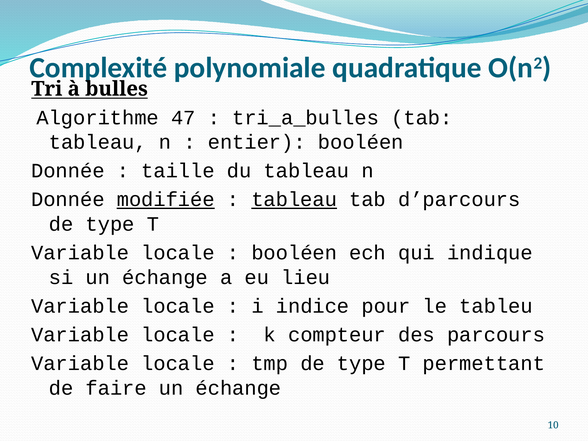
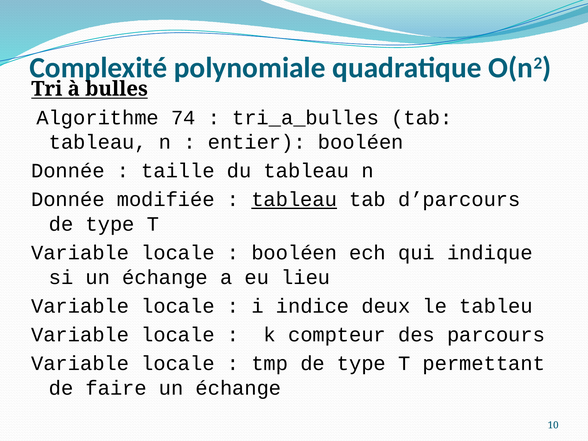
47: 47 -> 74
modifiée underline: present -> none
pour: pour -> deux
